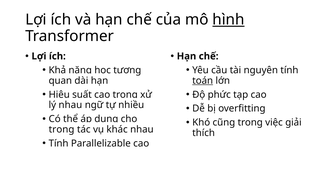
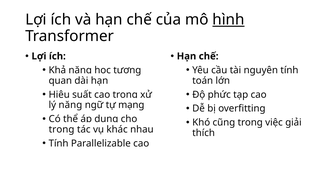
toán underline: present -> none
lý nhau: nhau -> năng
nhiều: nhiều -> mạng
